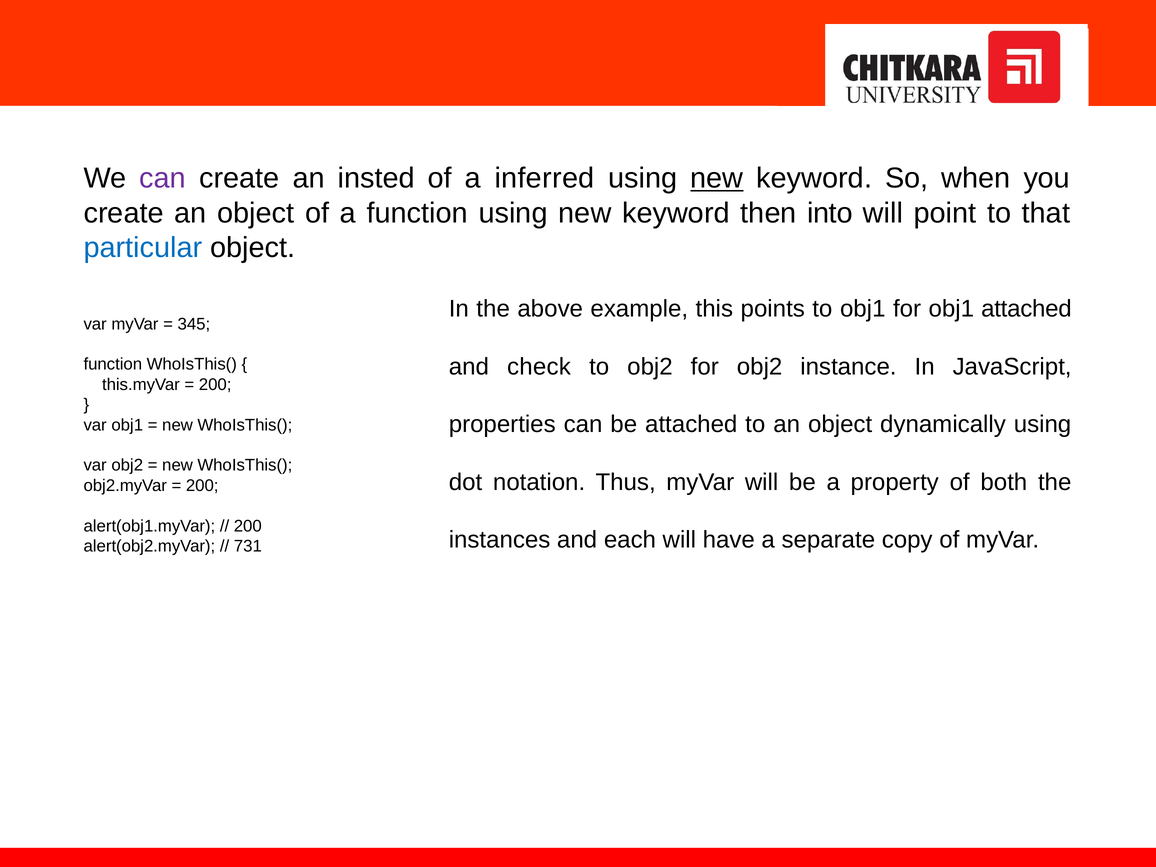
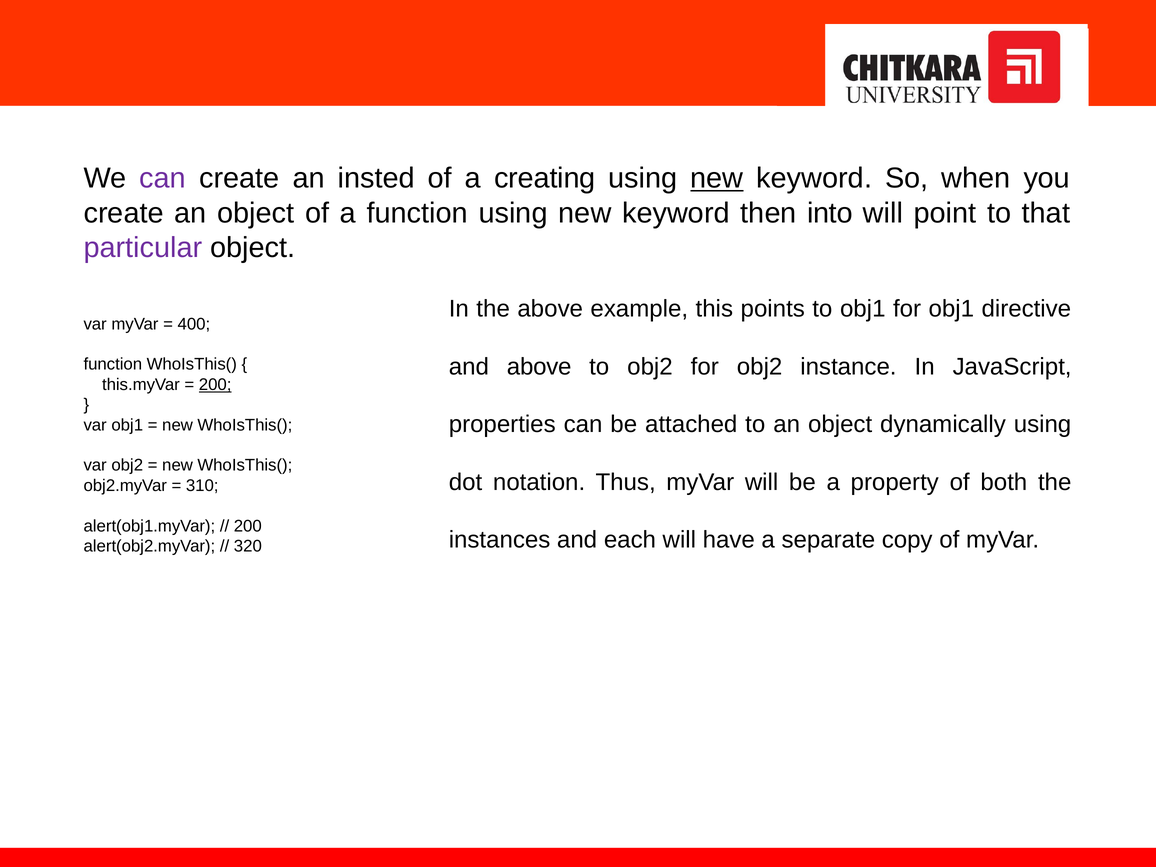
inferred: inferred -> creating
particular colour: blue -> purple
obj1 attached: attached -> directive
345: 345 -> 400
and check: check -> above
200 at (215, 385) underline: none -> present
200 at (202, 486): 200 -> 310
731: 731 -> 320
